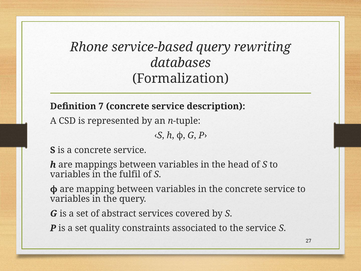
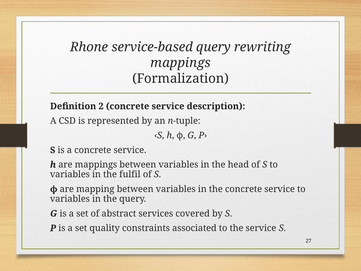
databases at (181, 63): databases -> mappings
7: 7 -> 2
